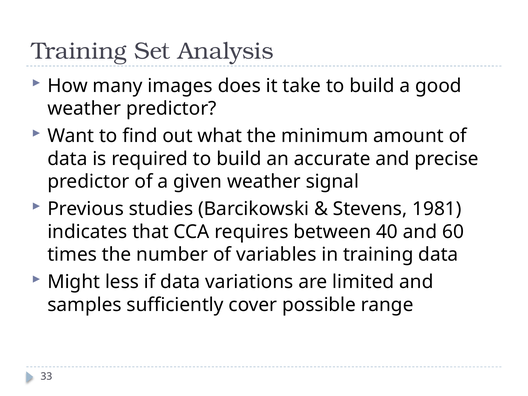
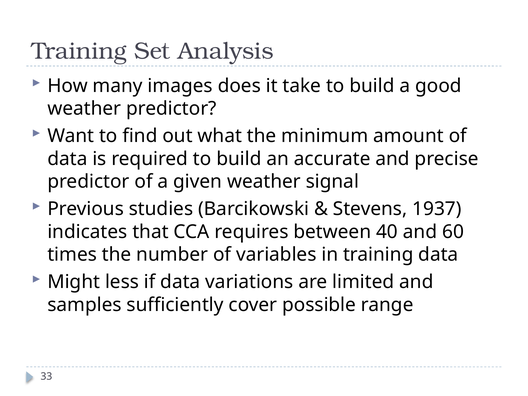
1981: 1981 -> 1937
